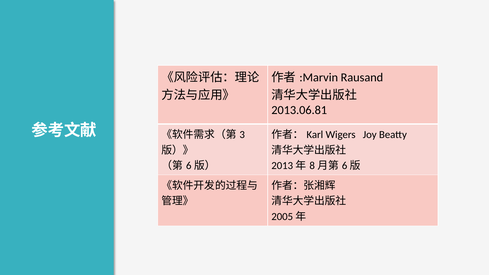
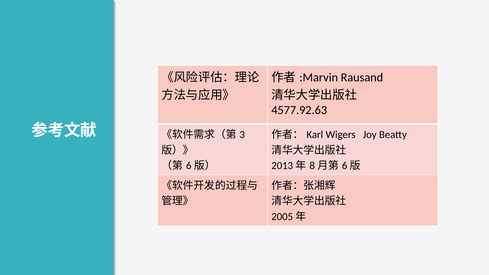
2013.06.81: 2013.06.81 -> 4577.92.63
